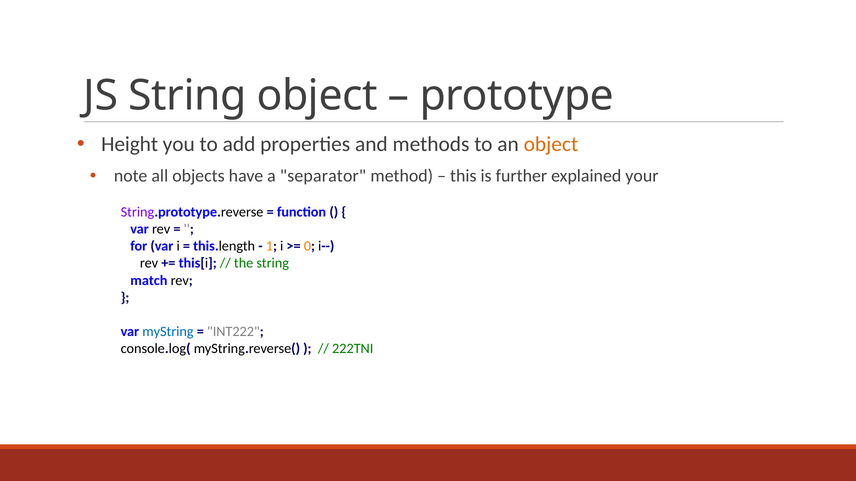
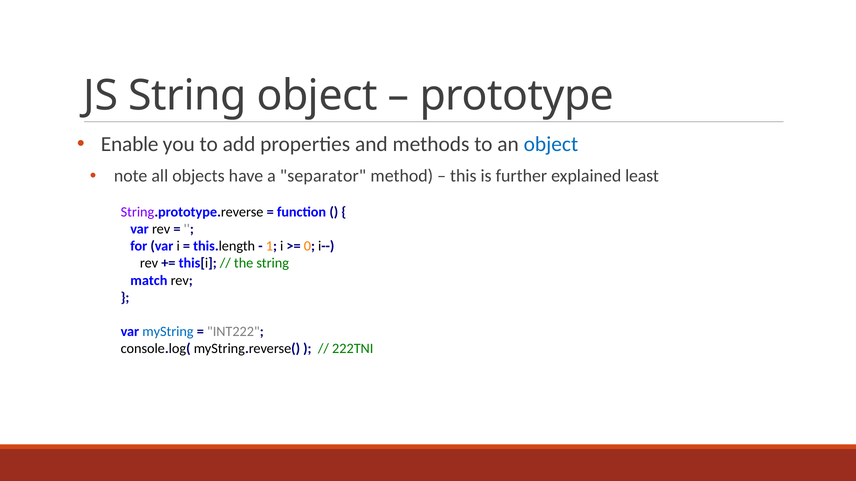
Height: Height -> Enable
object at (551, 144) colour: orange -> blue
your: your -> least
